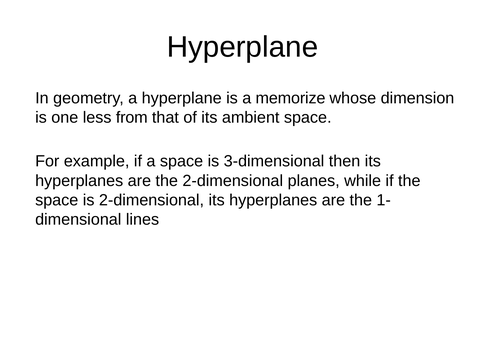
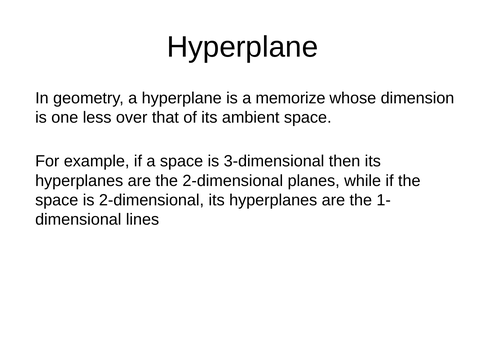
from: from -> over
